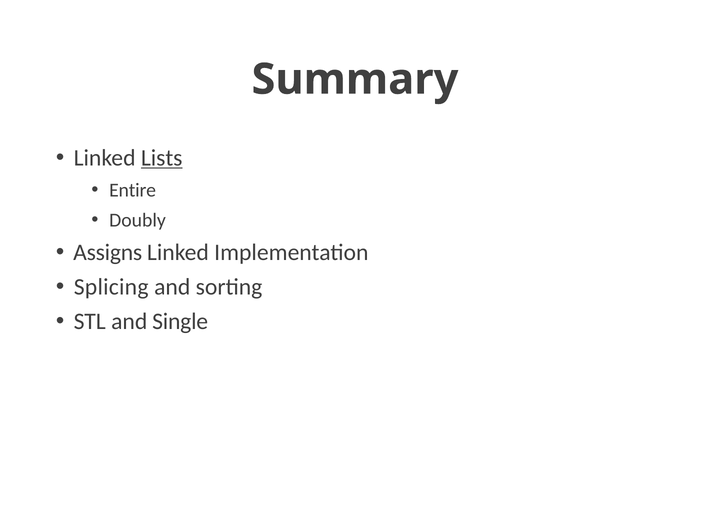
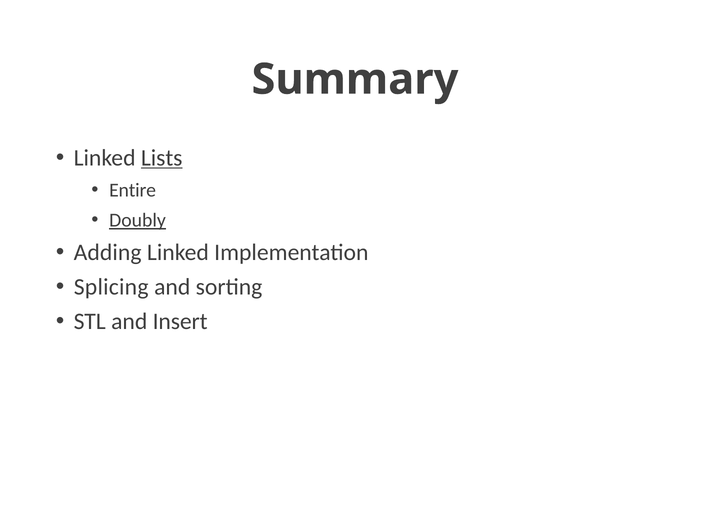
Doubly underline: none -> present
Assigns: Assigns -> Adding
Single: Single -> Insert
